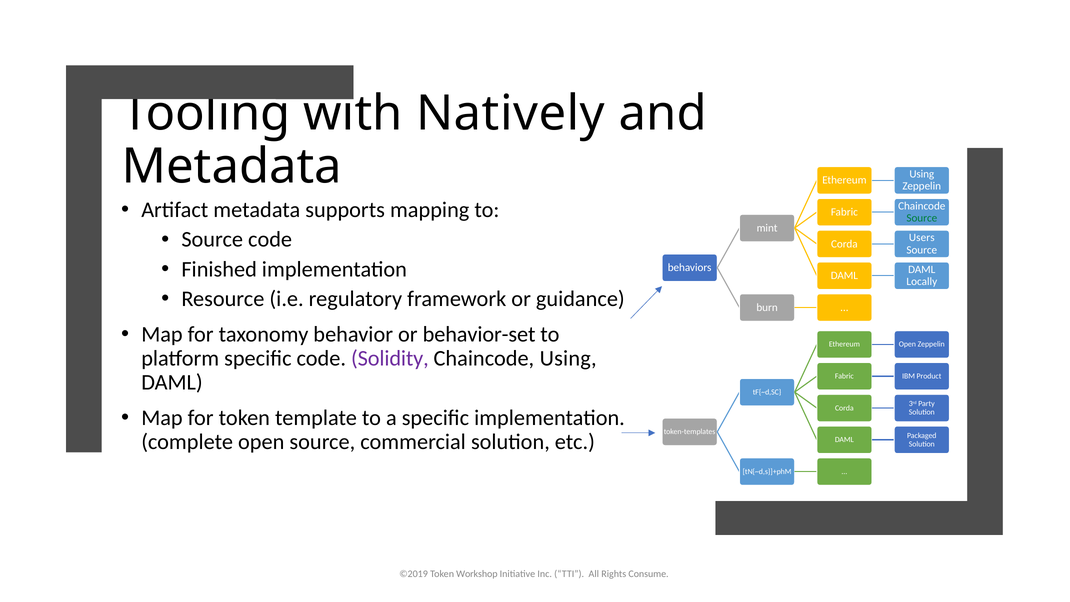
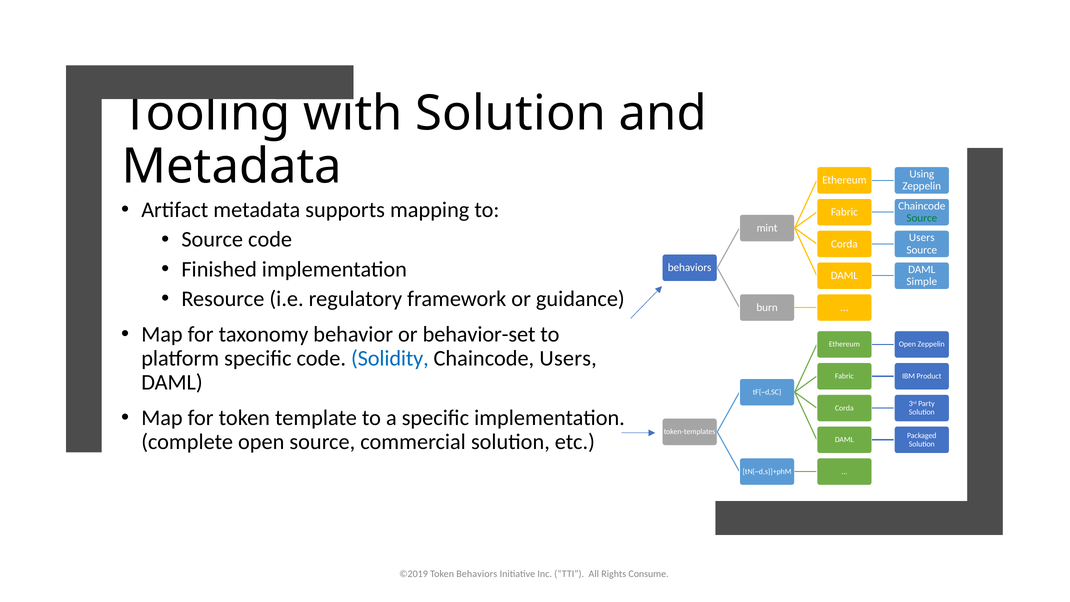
Natively at (511, 114): Natively -> Solution
Locally: Locally -> Simple
Solidity colour: purple -> blue
Chaincode Using: Using -> Users
Token Workshop: Workshop -> Behaviors
